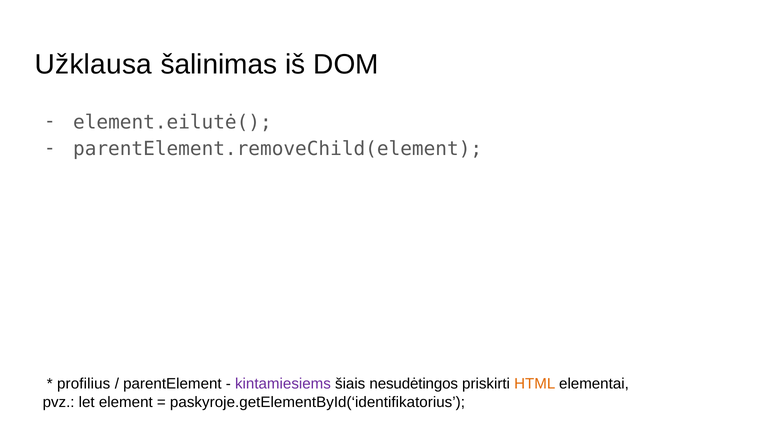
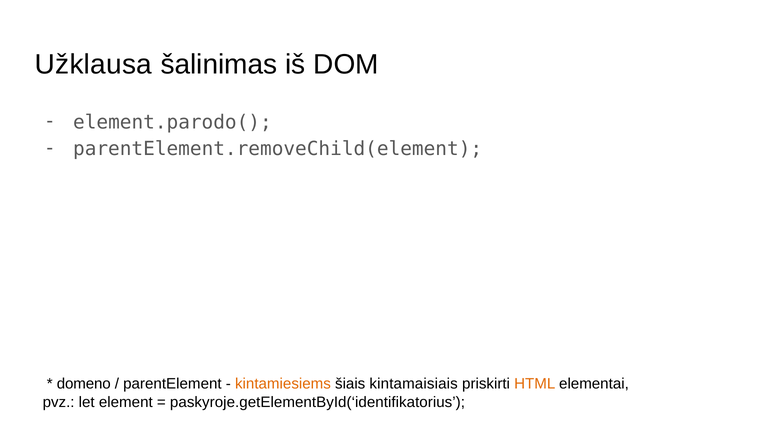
element.eilutė(: element.eilutė( -> element.parodo(
profilius: profilius -> domeno
kintamiesiems colour: purple -> orange
nesudėtingos: nesudėtingos -> kintamaisiais
